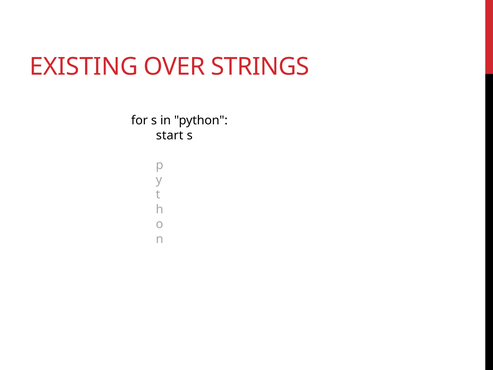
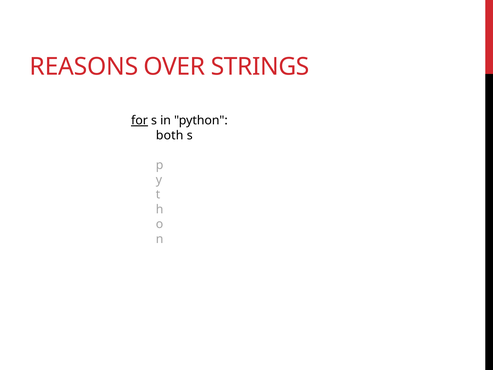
EXISTING: EXISTING -> REASONS
for underline: none -> present
start: start -> both
